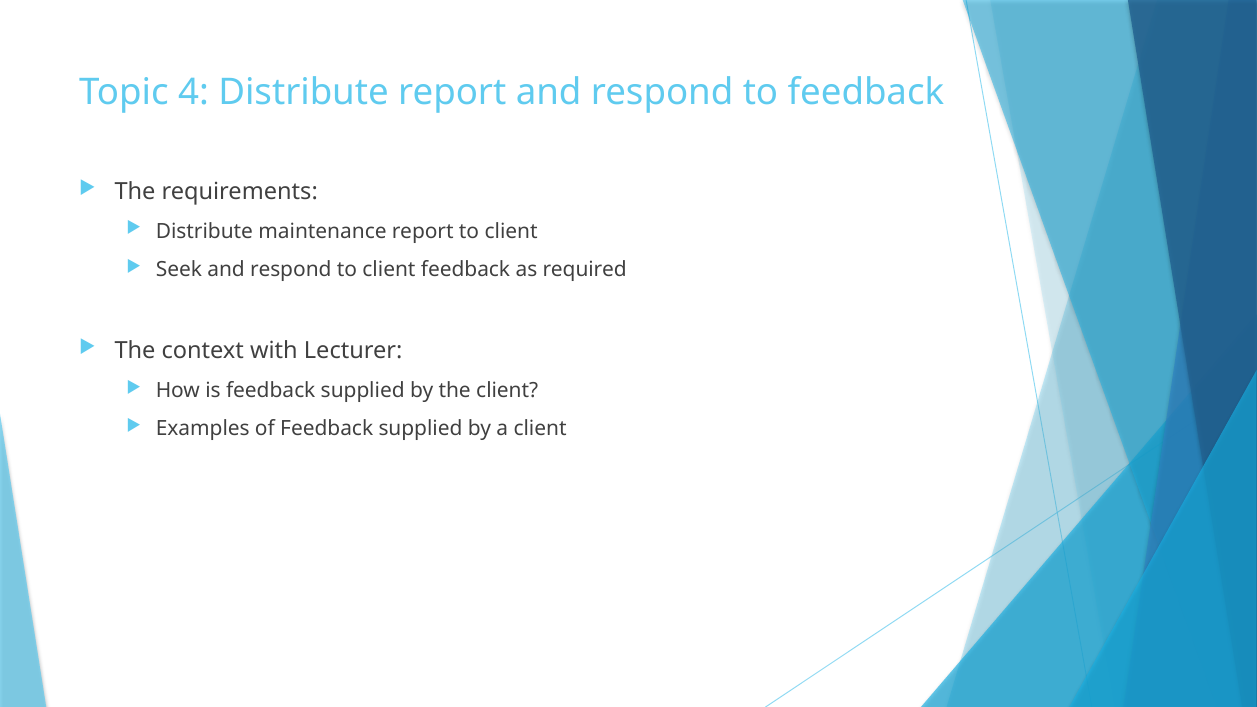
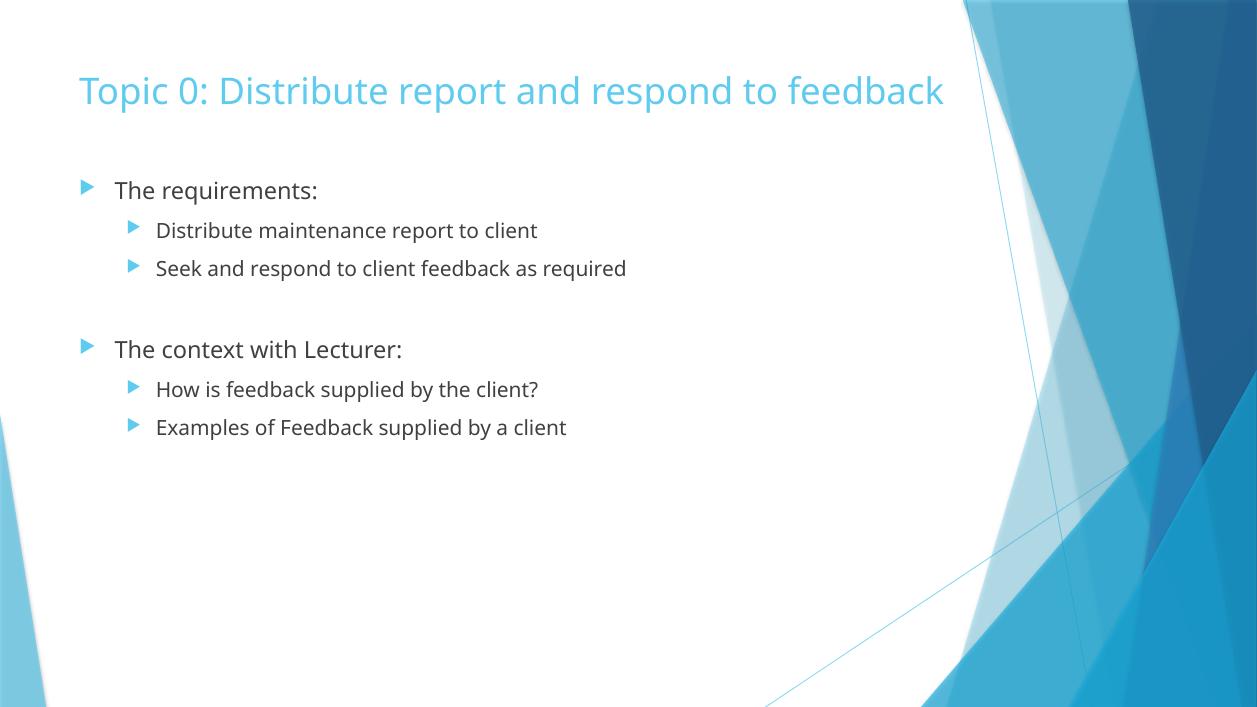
4: 4 -> 0
